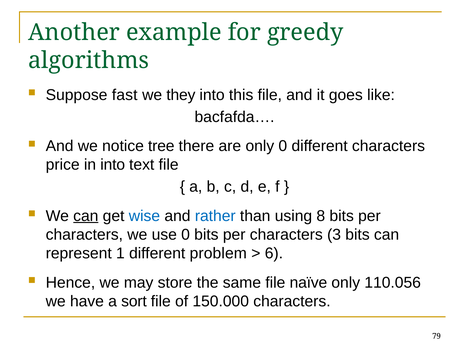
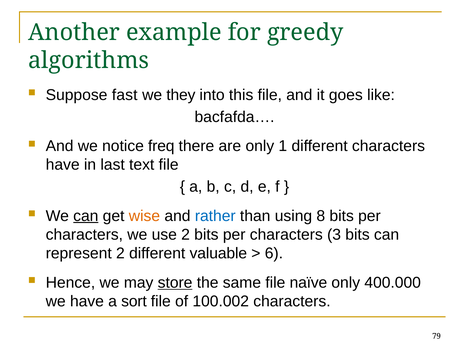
tree: tree -> freq
only 0: 0 -> 1
price at (63, 165): price -> have
in into: into -> last
wise colour: blue -> orange
use 0: 0 -> 2
represent 1: 1 -> 2
problem: problem -> valuable
store underline: none -> present
110.056: 110.056 -> 400.000
150.000: 150.000 -> 100.002
